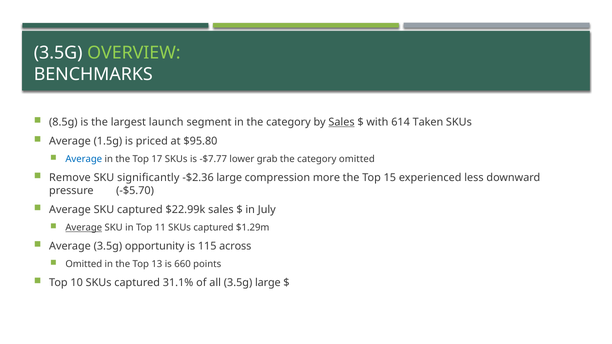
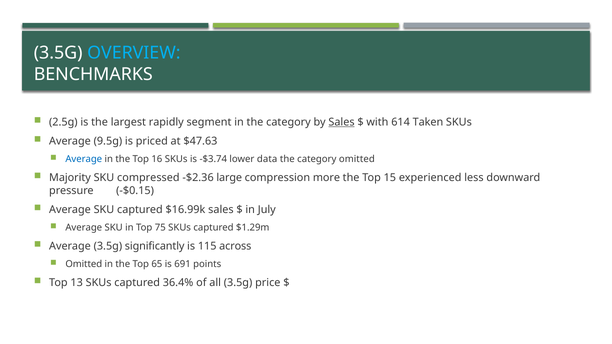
OVERVIEW colour: light green -> light blue
8.5g: 8.5g -> 2.5g
launch: launch -> rapidly
1.5g: 1.5g -> 9.5g
$95.80: $95.80 -> $47.63
17: 17 -> 16
-$7.77: -$7.77 -> -$3.74
grab: grab -> data
Remove: Remove -> Majority
significantly: significantly -> compressed
-$5.70: -$5.70 -> -$0.15
$22.99k: $22.99k -> $16.99k
Average at (84, 228) underline: present -> none
11: 11 -> 75
opportunity: opportunity -> significantly
13: 13 -> 65
660: 660 -> 691
10: 10 -> 13
31.1%: 31.1% -> 36.4%
3.5g large: large -> price
